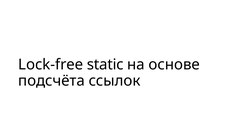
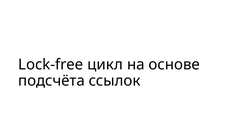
static: static -> цикл
